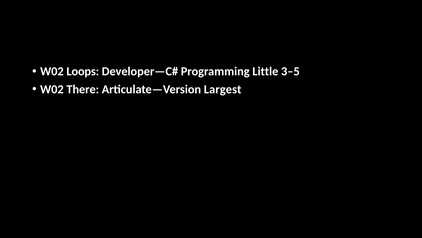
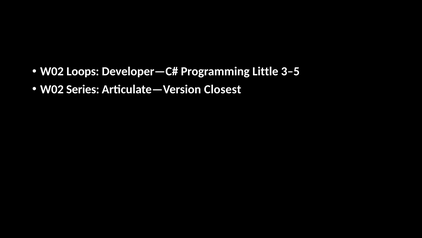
There: There -> Series
Largest: Largest -> Closest
